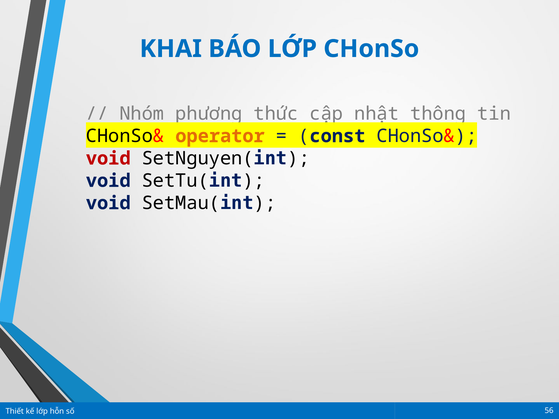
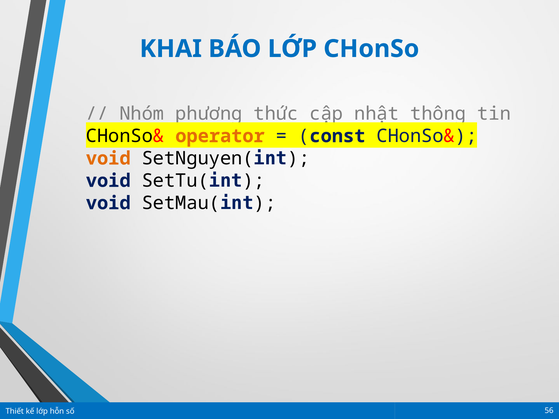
void at (108, 158) colour: red -> orange
